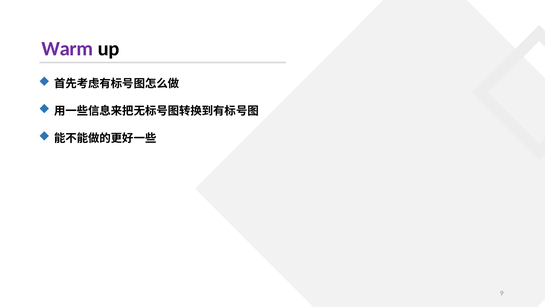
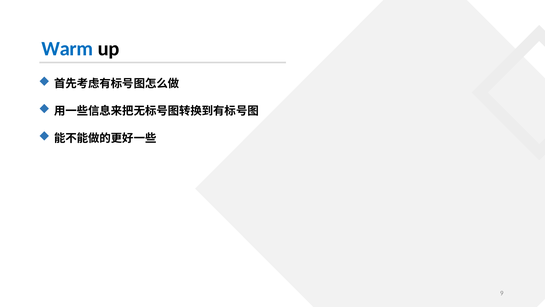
Warm colour: purple -> blue
